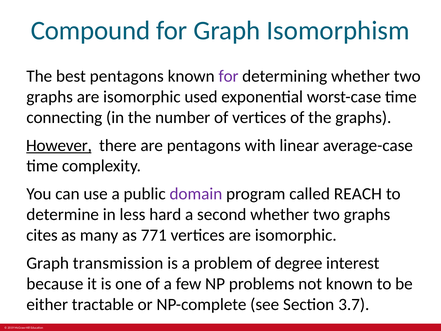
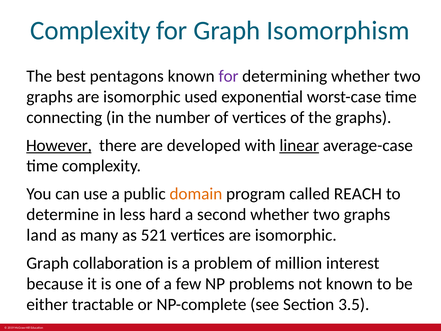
Compound at (90, 31): Compound -> Complexity
are pentagons: pentagons -> developed
linear underline: none -> present
domain colour: purple -> orange
cites: cites -> land
771: 771 -> 521
transmission: transmission -> collaboration
degree: degree -> million
3.7: 3.7 -> 3.5
